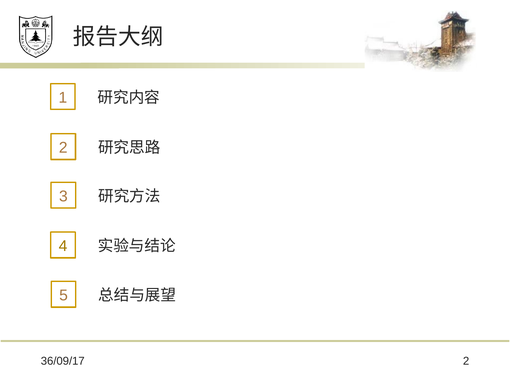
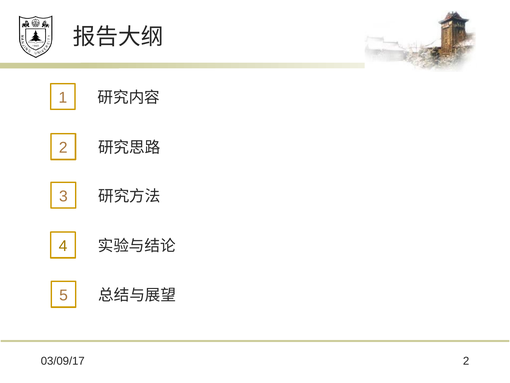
36/09/17: 36/09/17 -> 03/09/17
